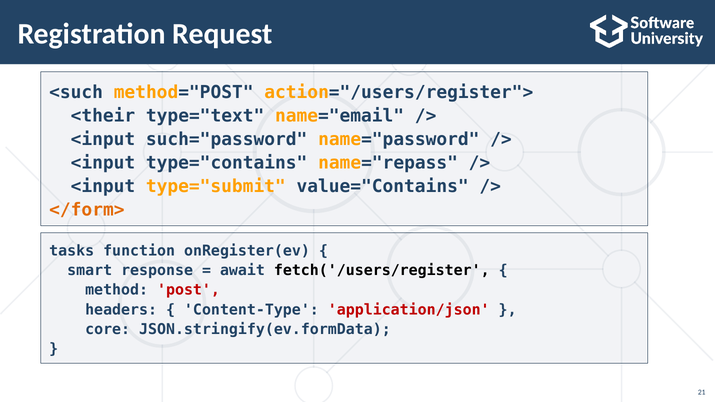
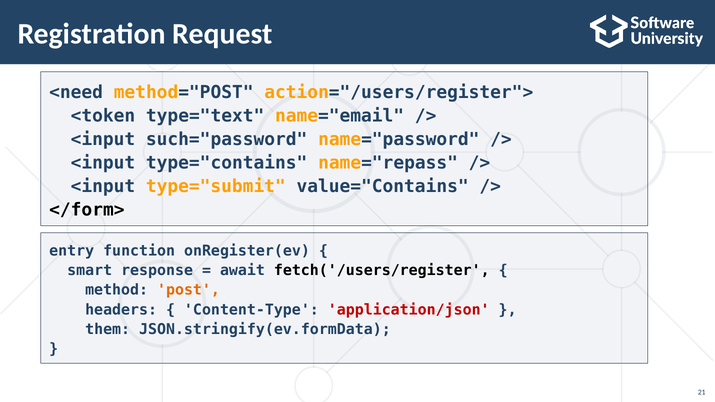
<such: <such -> <need
<their: <their -> <token
</form> colour: orange -> black
tasks: tasks -> entry
post colour: red -> orange
core: core -> them
